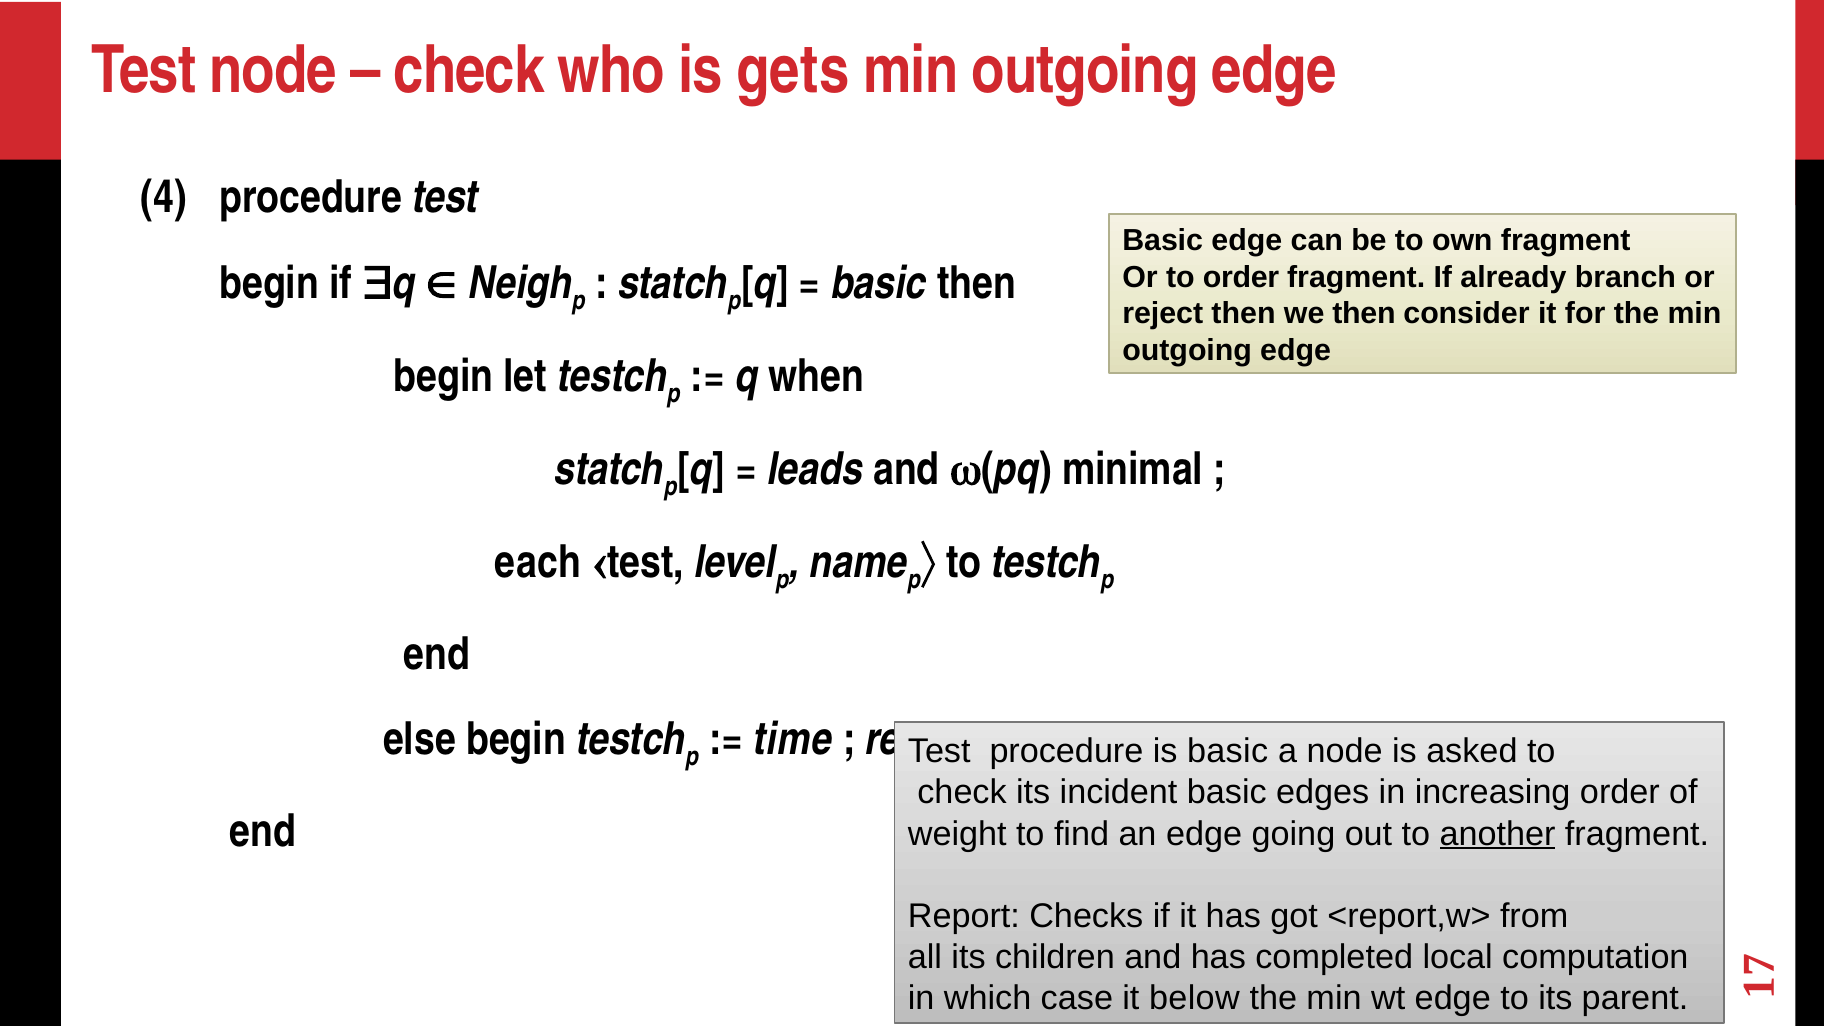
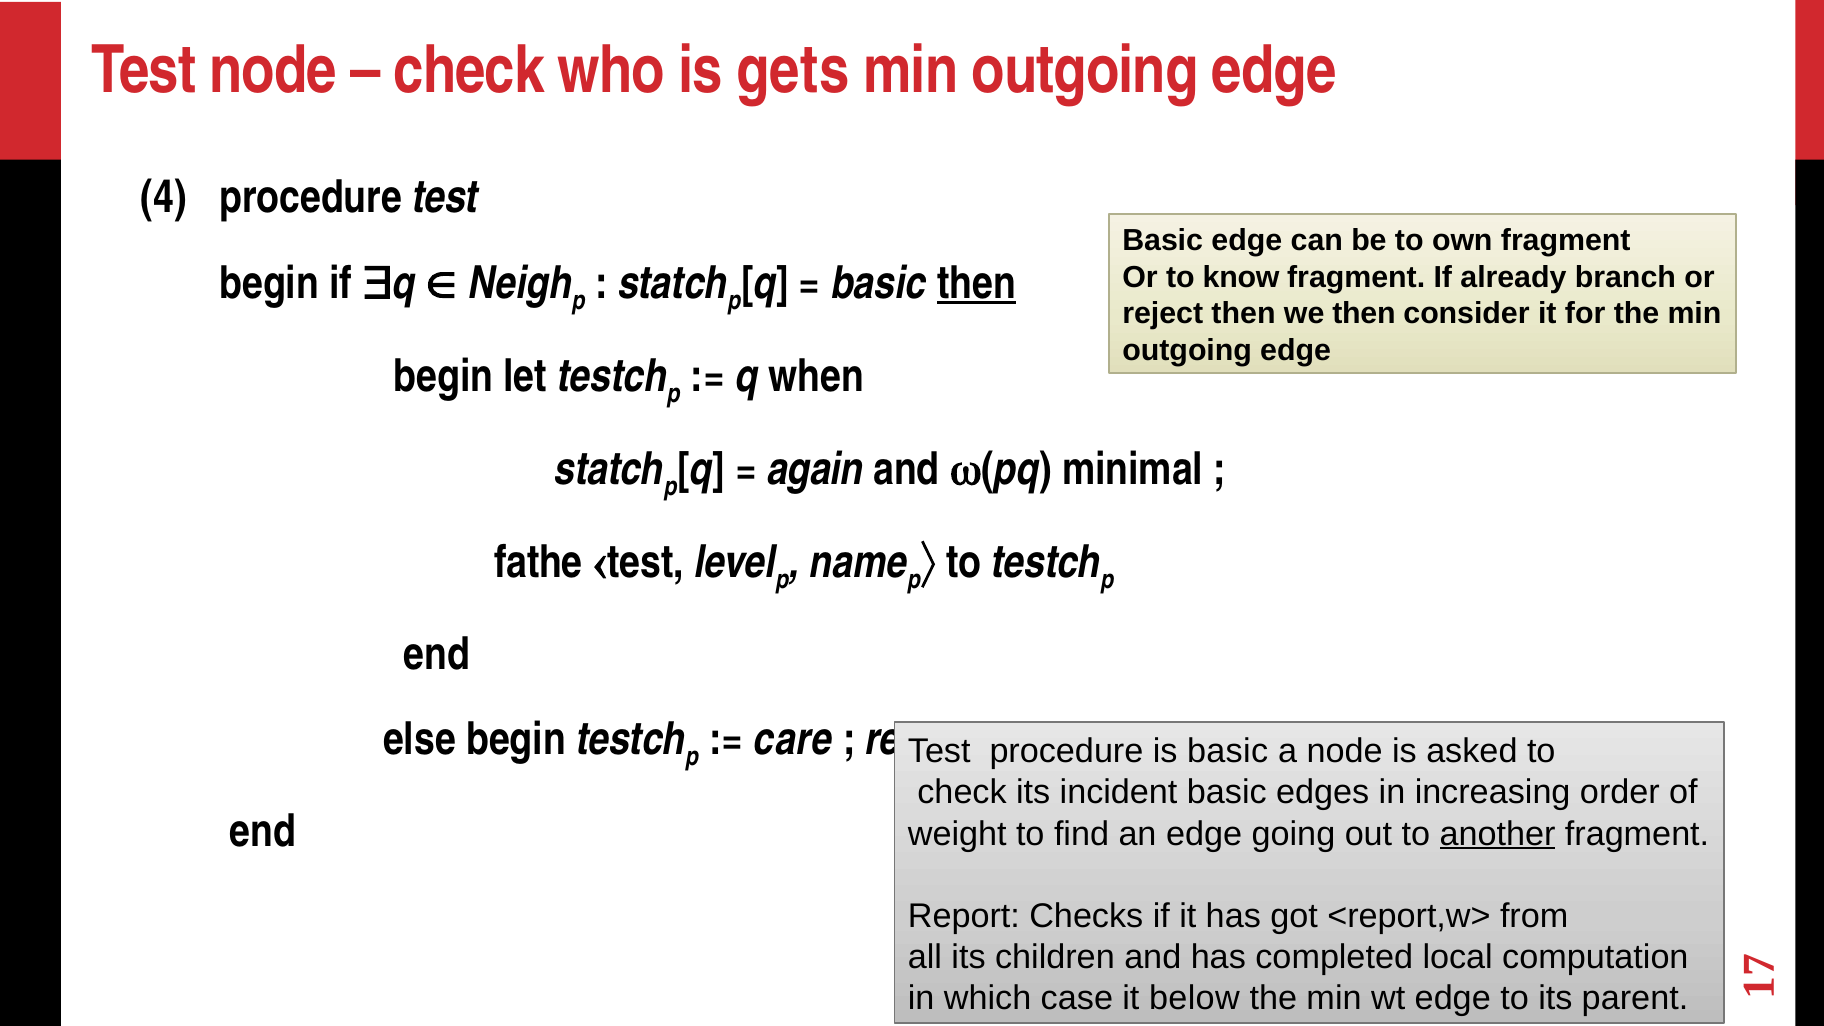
to order: order -> know
then at (977, 283) underline: none -> present
leads: leads -> again
each: each -> fathe
time: time -> care
